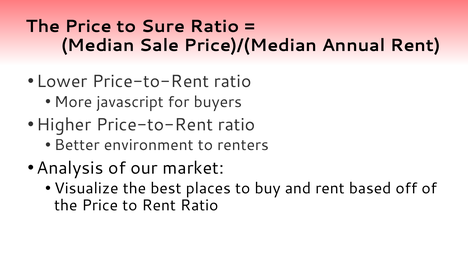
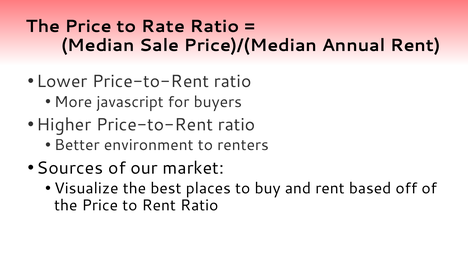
Sure: Sure -> Rate
Analysis: Analysis -> Sources
